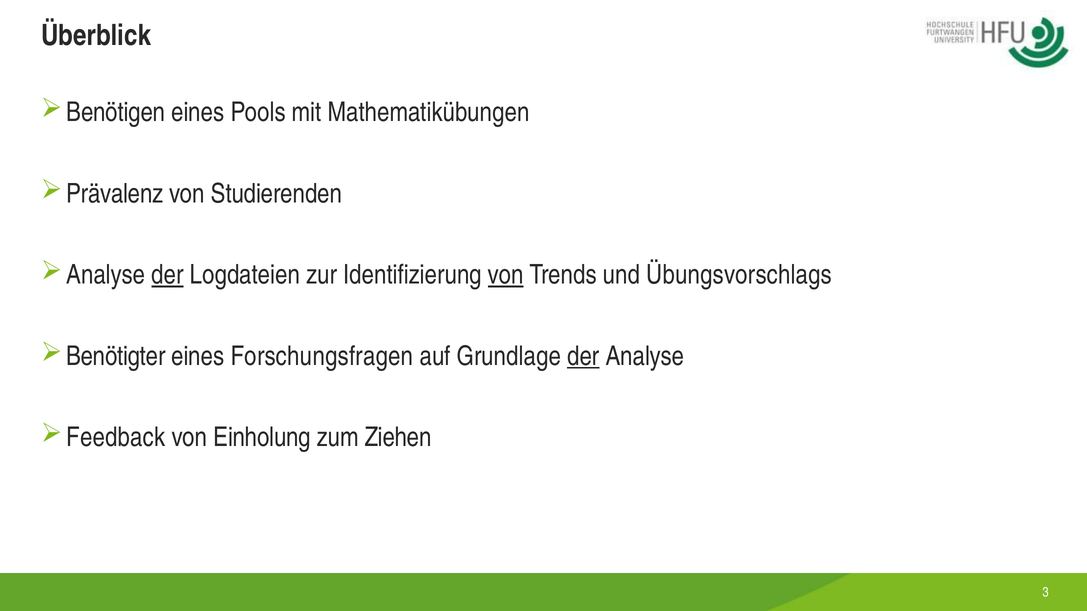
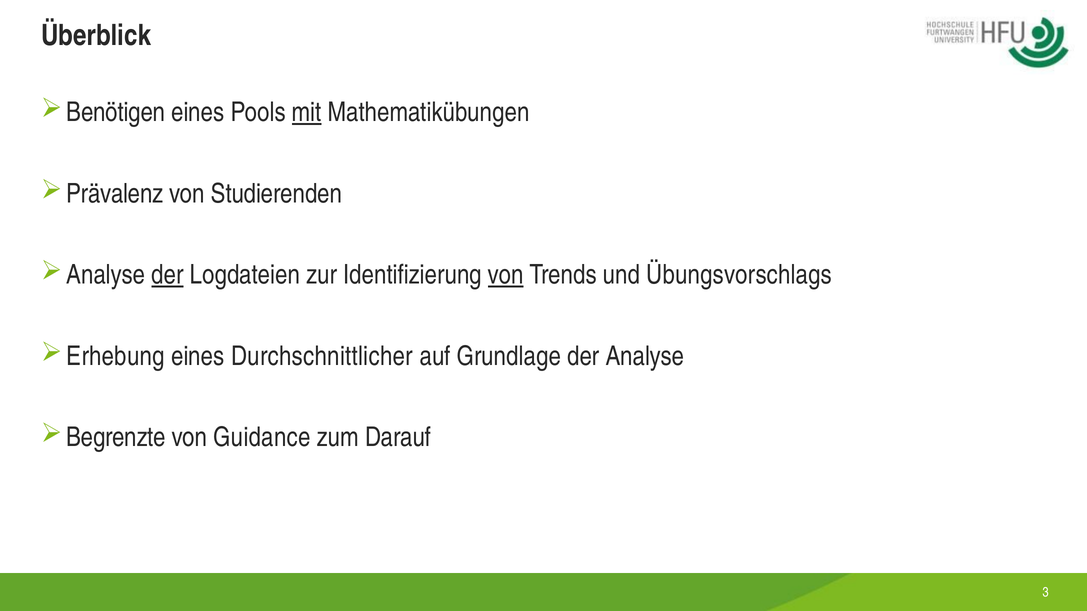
mit underline: none -> present
Benötigter: Benötigter -> Erhebung
Forschungsfragen: Forschungsfragen -> Durchschnittlicher
der at (583, 356) underline: present -> none
Feedback: Feedback -> Begrenzte
Einholung: Einholung -> Guidance
Ziehen: Ziehen -> Darauf
